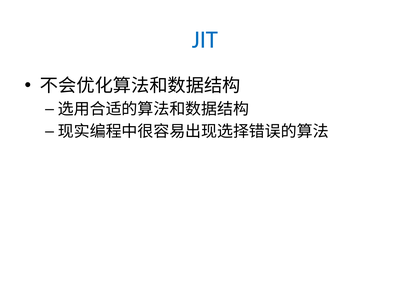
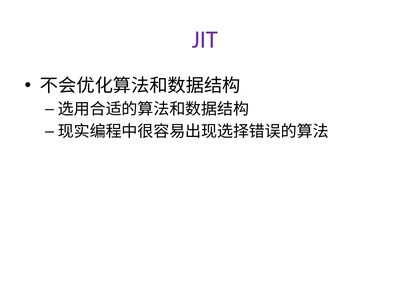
JIT colour: blue -> purple
